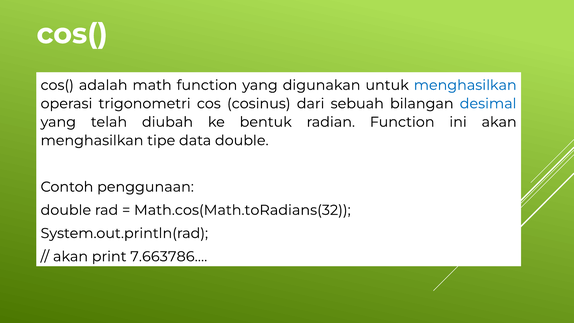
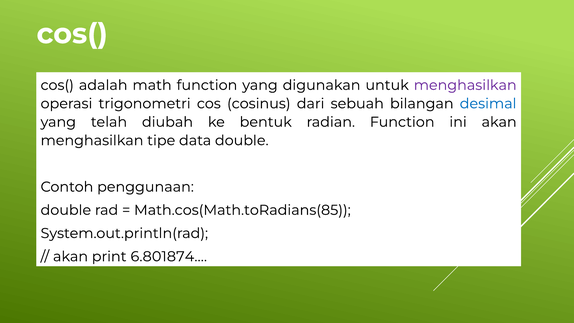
menghasilkan at (465, 85) colour: blue -> purple
Math.cos(Math.toRadians(32: Math.cos(Math.toRadians(32 -> Math.cos(Math.toRadians(85
7.663786: 7.663786 -> 6.801874
